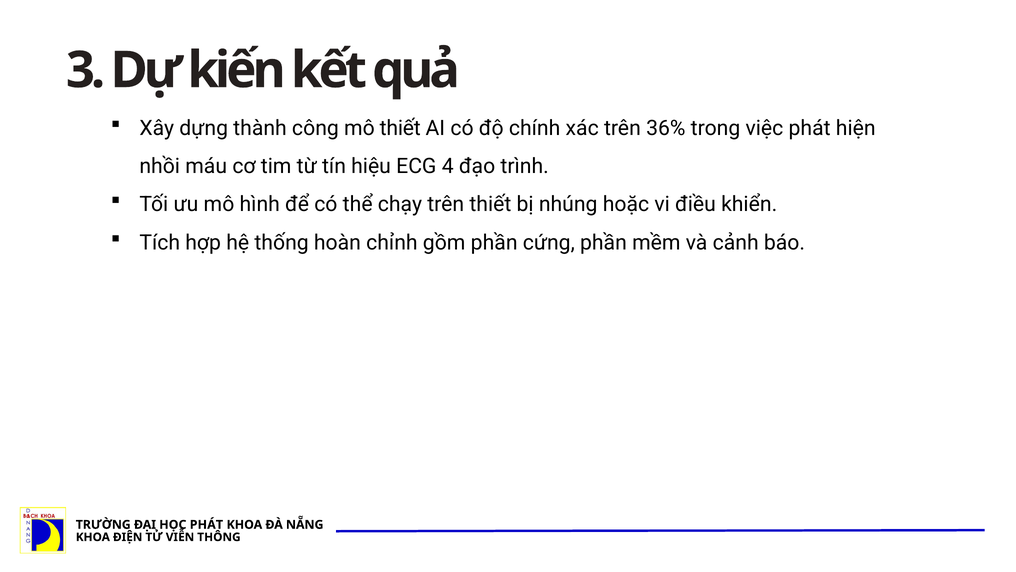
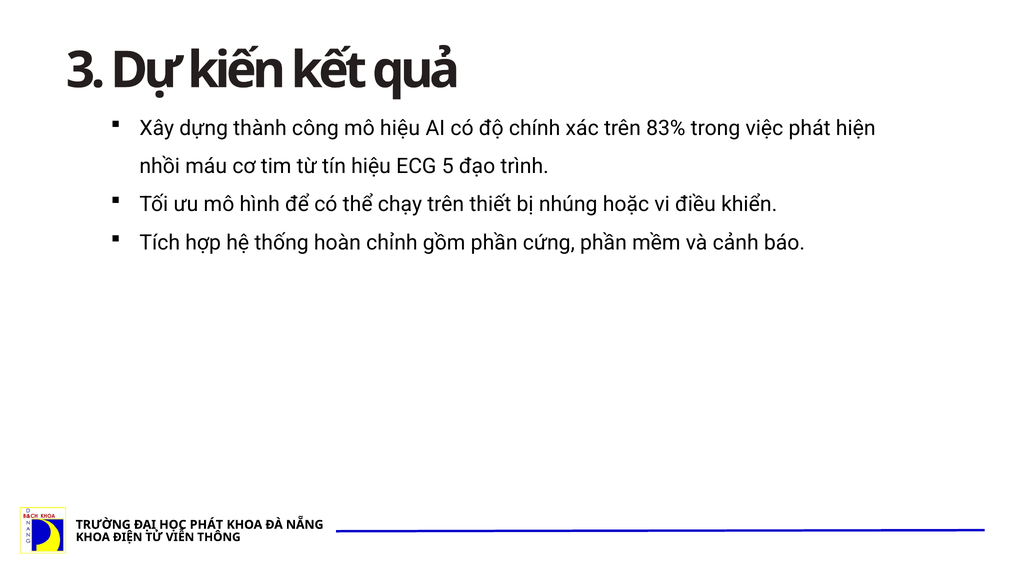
mô thiết: thiết -> hiệu
36%: 36% -> 83%
4: 4 -> 5
